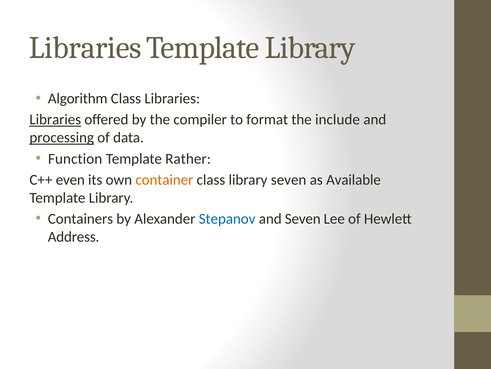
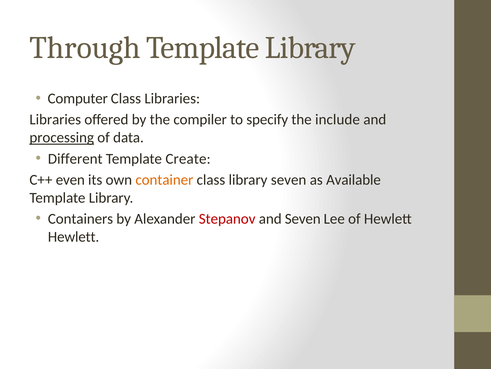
Libraries at (85, 48): Libraries -> Through
Algorithm: Algorithm -> Computer
Libraries at (55, 119) underline: present -> none
format: format -> specify
Function: Function -> Different
Rather: Rather -> Create
Stepanov colour: blue -> red
Address at (74, 236): Address -> Hewlett
